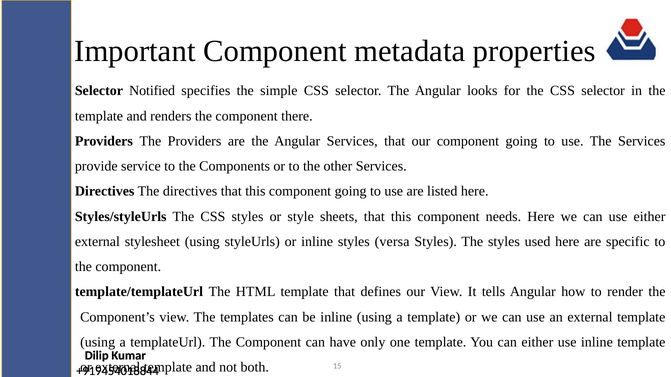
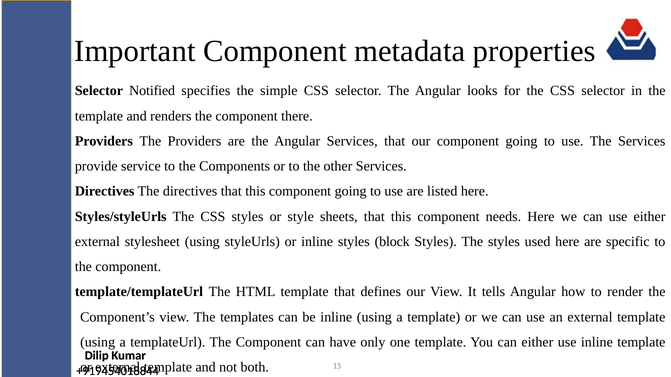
versa: versa -> block
